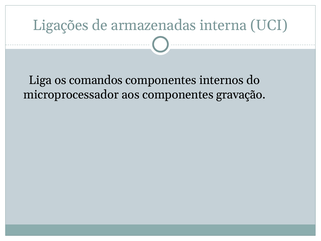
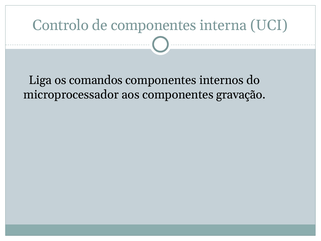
Ligações: Ligações -> Controlo
de armazenadas: armazenadas -> componentes
